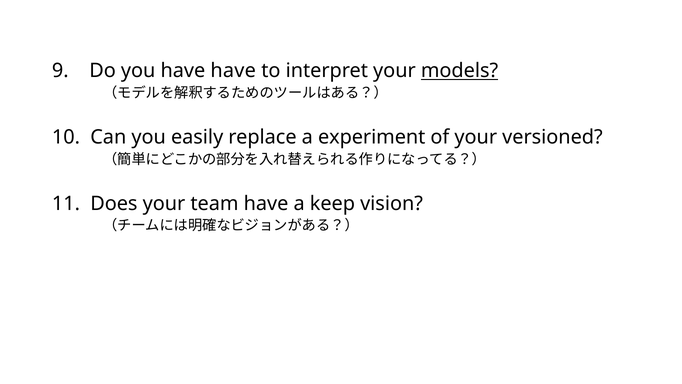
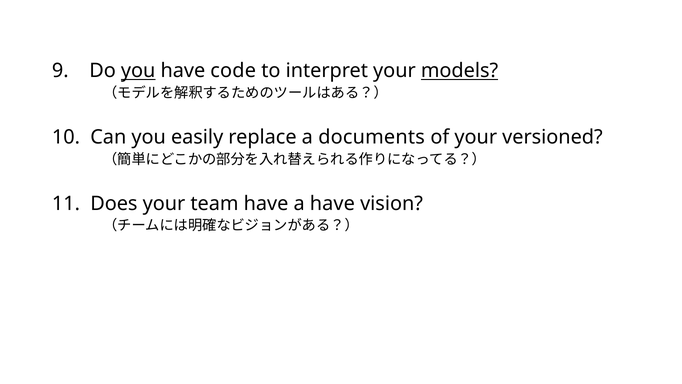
you at (138, 71) underline: none -> present
have have: have -> code
experiment: experiment -> documents
a keep: keep -> have
